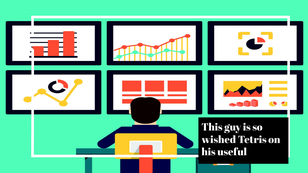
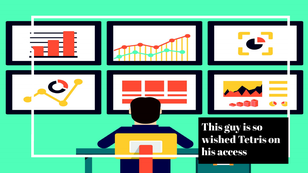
useful: useful -> access
